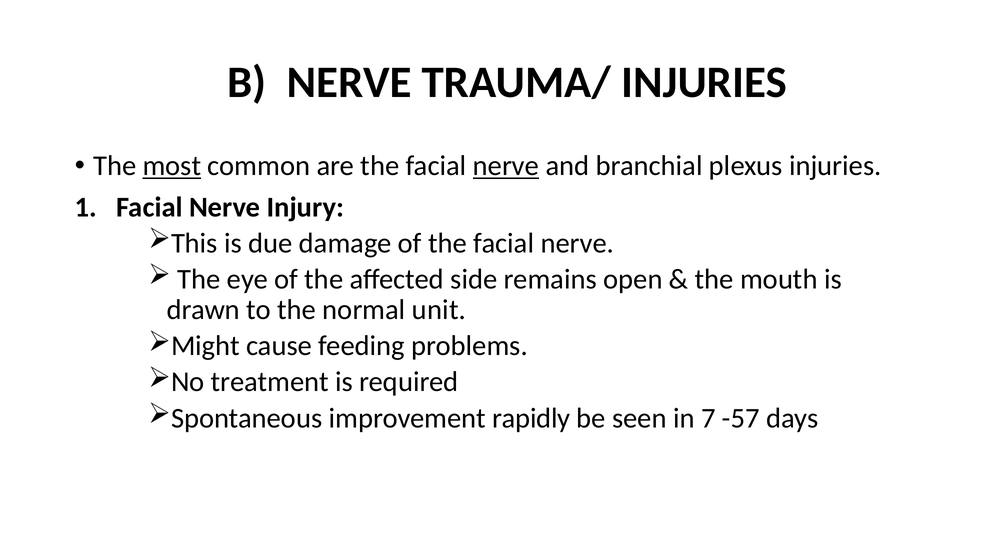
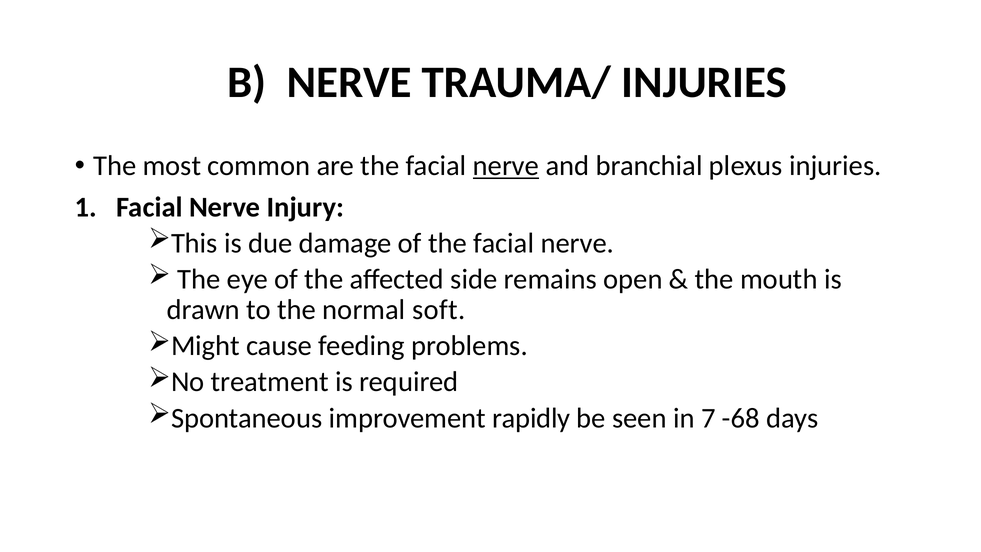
most underline: present -> none
unit: unit -> soft
-57: -57 -> -68
